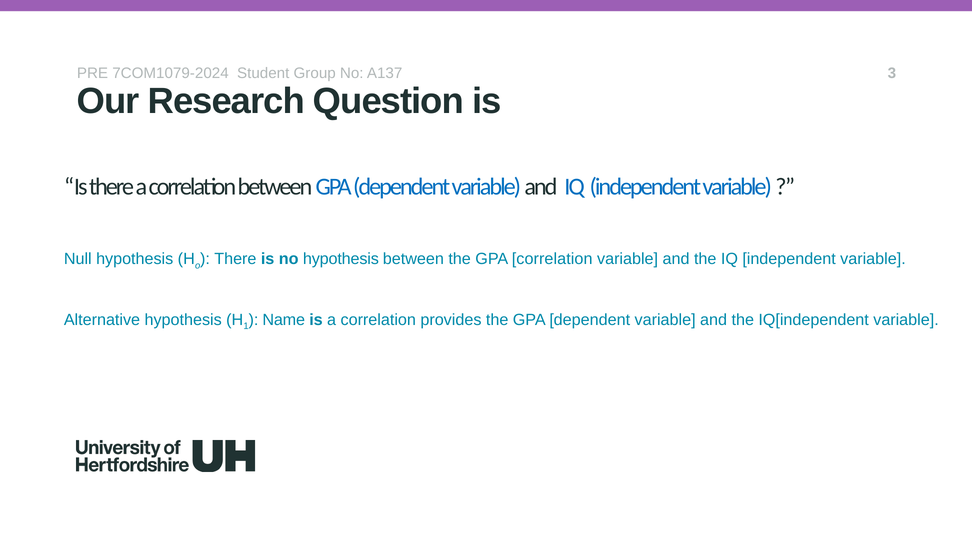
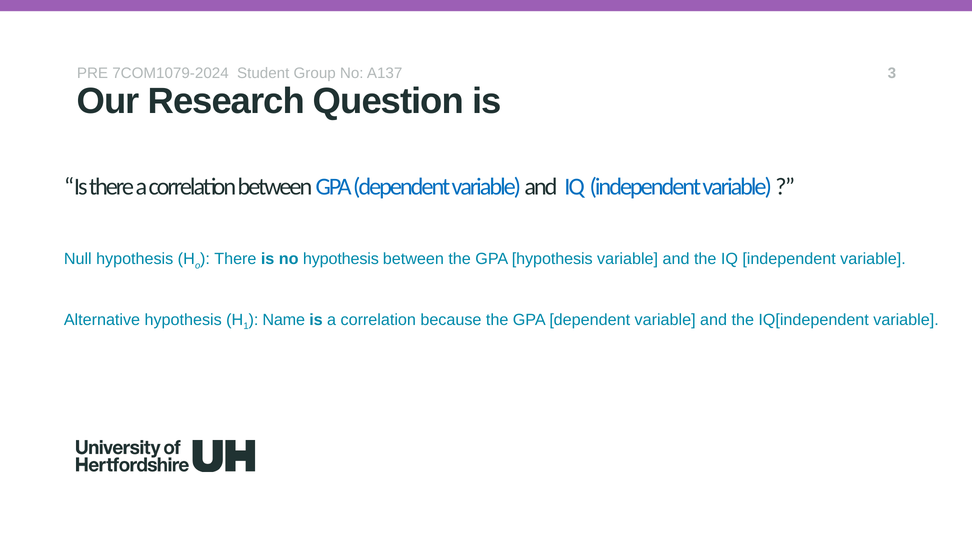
GPA correlation: correlation -> hypothesis
provides: provides -> because
